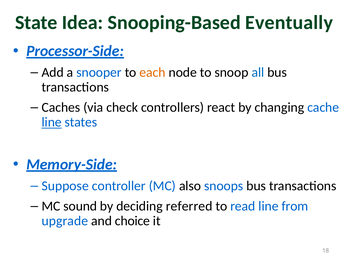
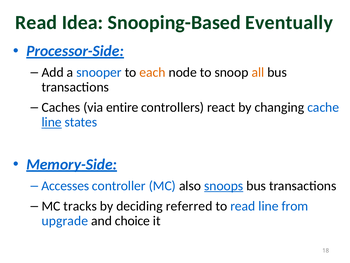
State at (36, 22): State -> Read
all colour: blue -> orange
check: check -> entire
Suppose: Suppose -> Accesses
snoops underline: none -> present
sound: sound -> tracks
